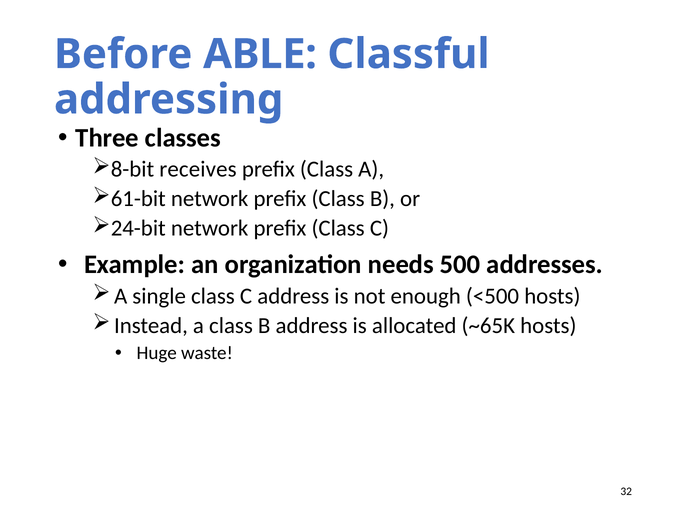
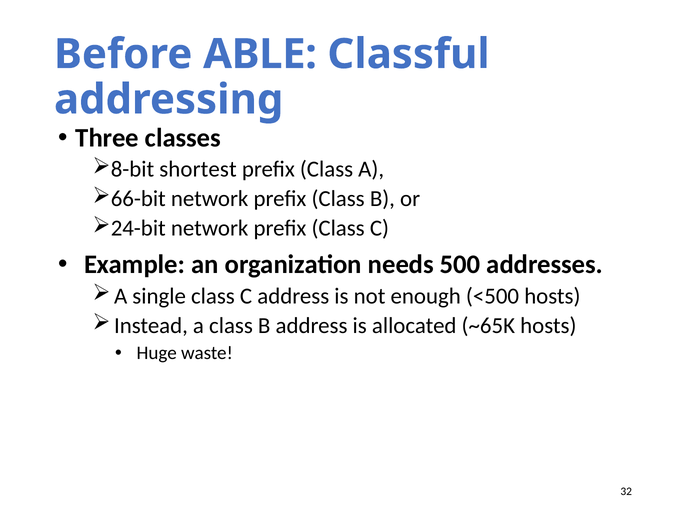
receives: receives -> shortest
61-bit: 61-bit -> 66-bit
